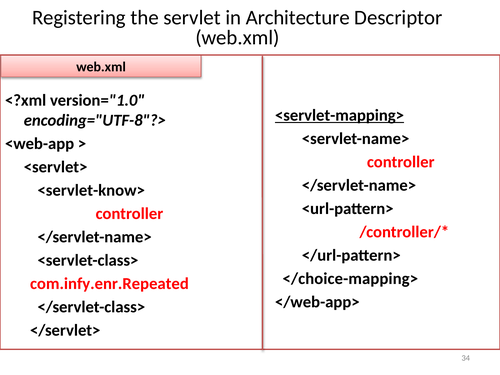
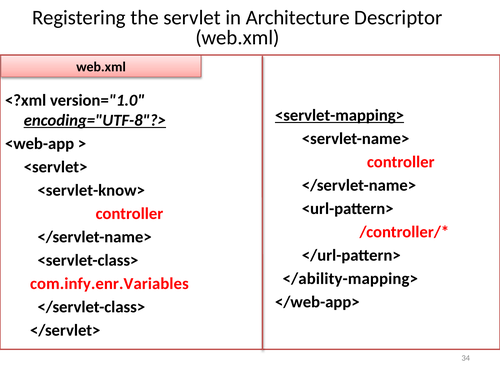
encoding="UTF-8"?> underline: none -> present
</choice-mapping>: </choice-mapping> -> </ability-mapping>
com.infy.enr.Repeated: com.infy.enr.Repeated -> com.infy.enr.Variables
